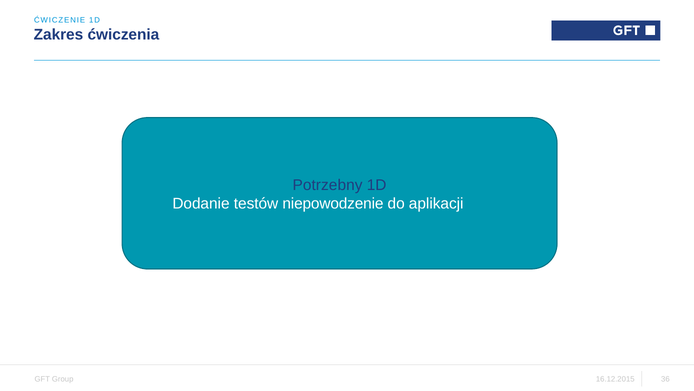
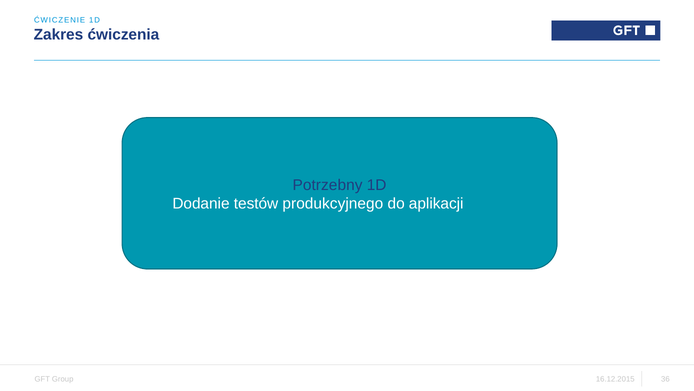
niepowodzenie: niepowodzenie -> produkcyjnego
